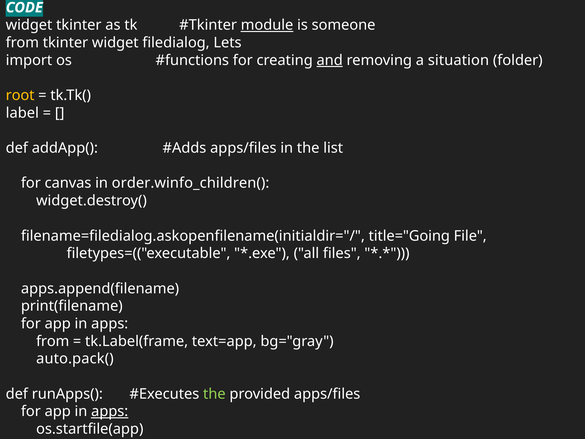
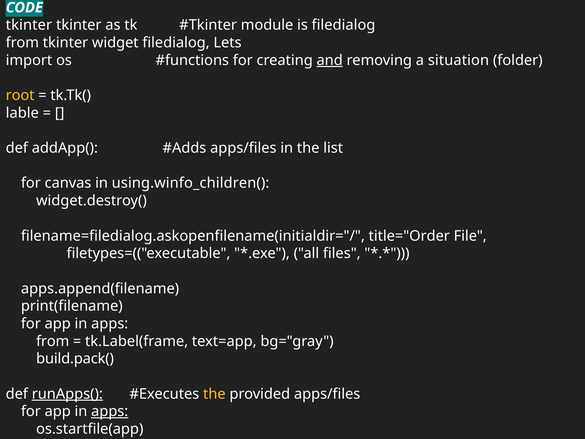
widget at (29, 25): widget -> tkinter
module underline: present -> none
is someone: someone -> filedialog
label: label -> lable
order.winfo_children(: order.winfo_children( -> using.winfo_children(
title="Going: title="Going -> title="Order
auto.pack(: auto.pack( -> build.pack(
runApps( underline: none -> present
the at (214, 394) colour: light green -> yellow
